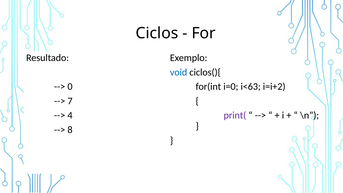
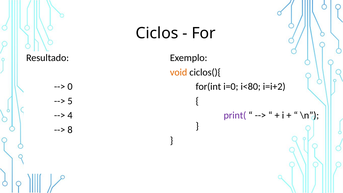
void at (179, 72) colour: blue -> orange
i<63: i<63 -> i<80
7: 7 -> 5
